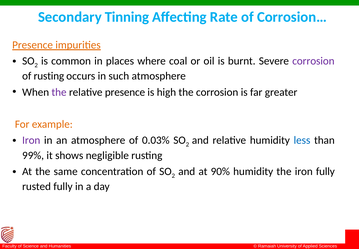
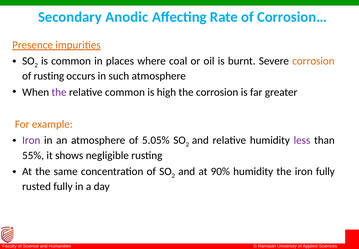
Tinning: Tinning -> Anodic
corrosion at (313, 61) colour: purple -> orange
relative presence: presence -> common
0.03%: 0.03% -> 5.05%
less colour: blue -> purple
99%: 99% -> 55%
